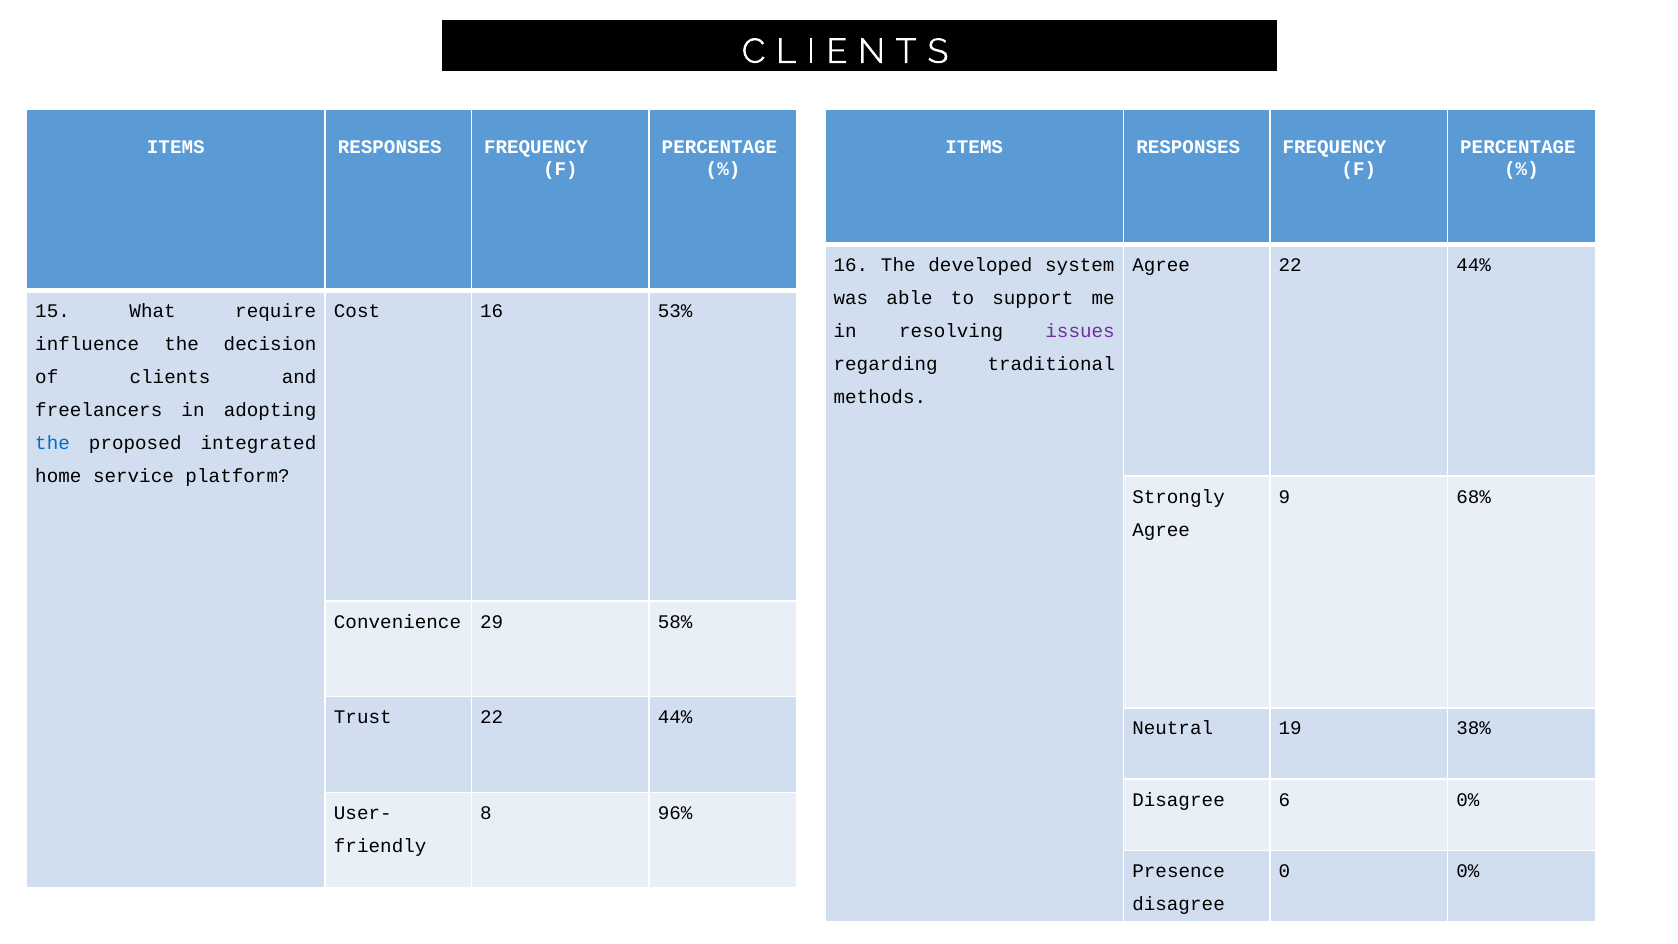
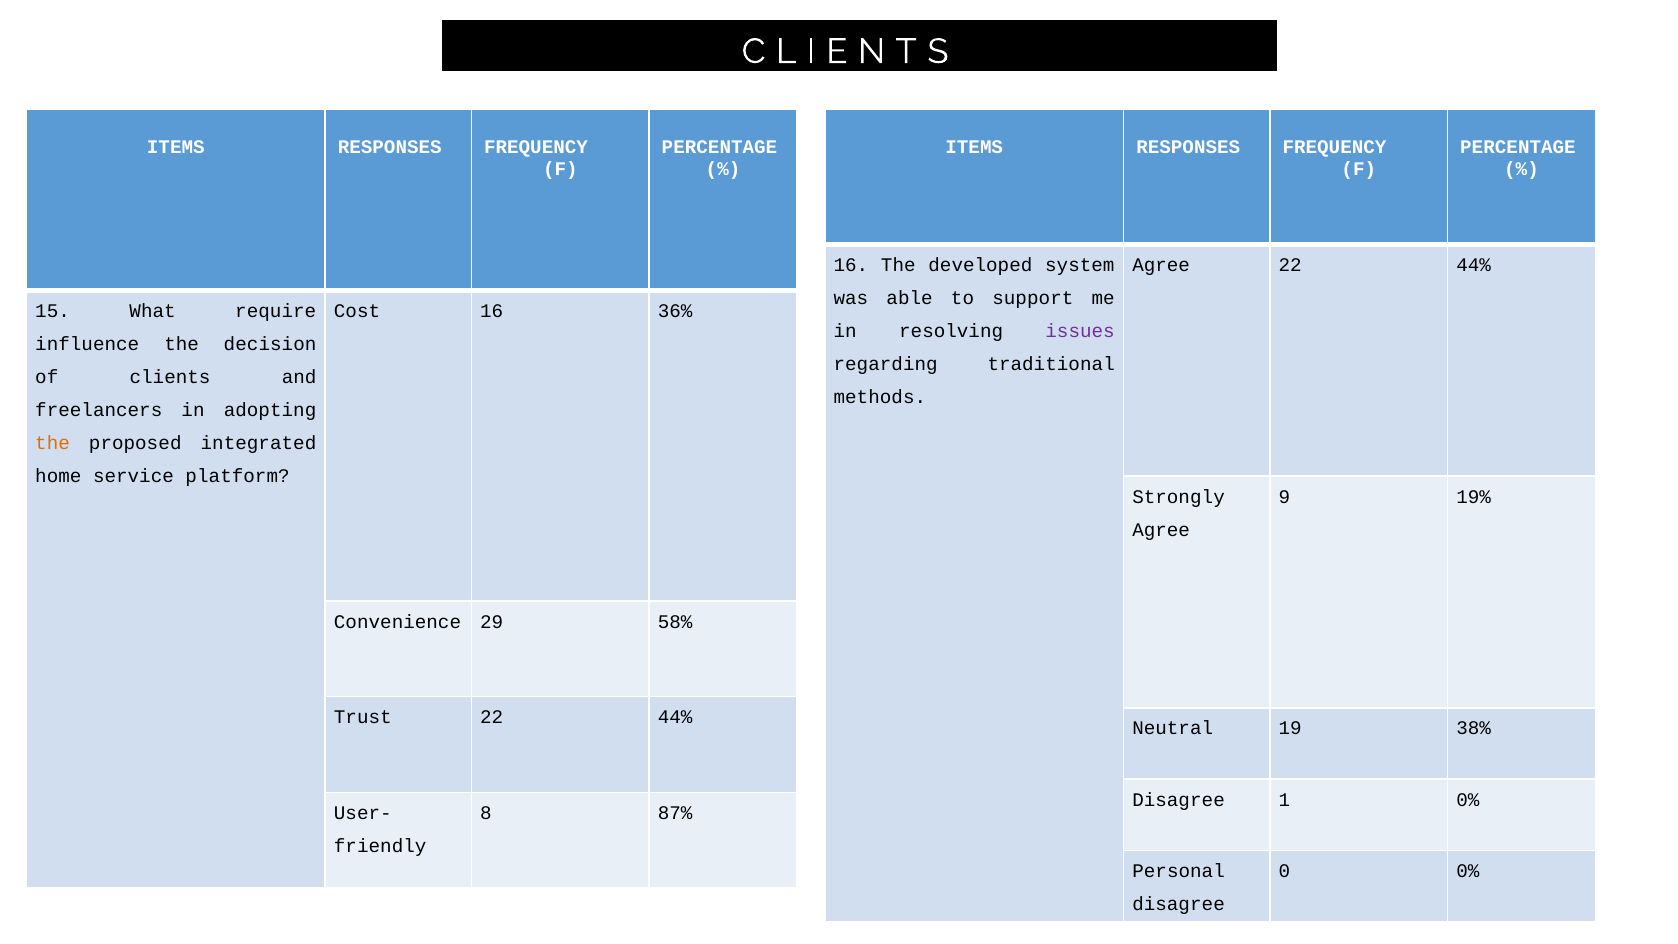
53%: 53% -> 36%
the at (53, 443) colour: blue -> orange
68%: 68% -> 19%
6: 6 -> 1
96%: 96% -> 87%
Presence: Presence -> Personal
